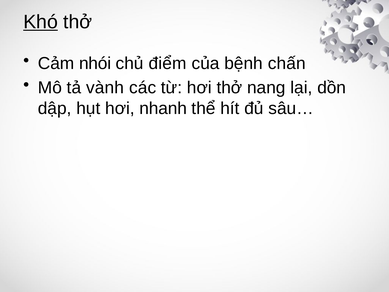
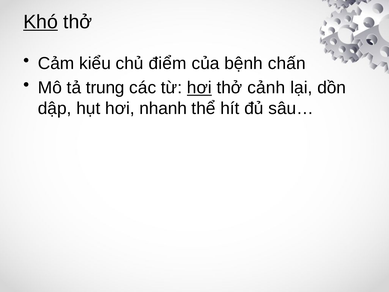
nhói: nhói -> kiểu
vành: vành -> trung
hơi at (199, 88) underline: none -> present
nang: nang -> cảnh
